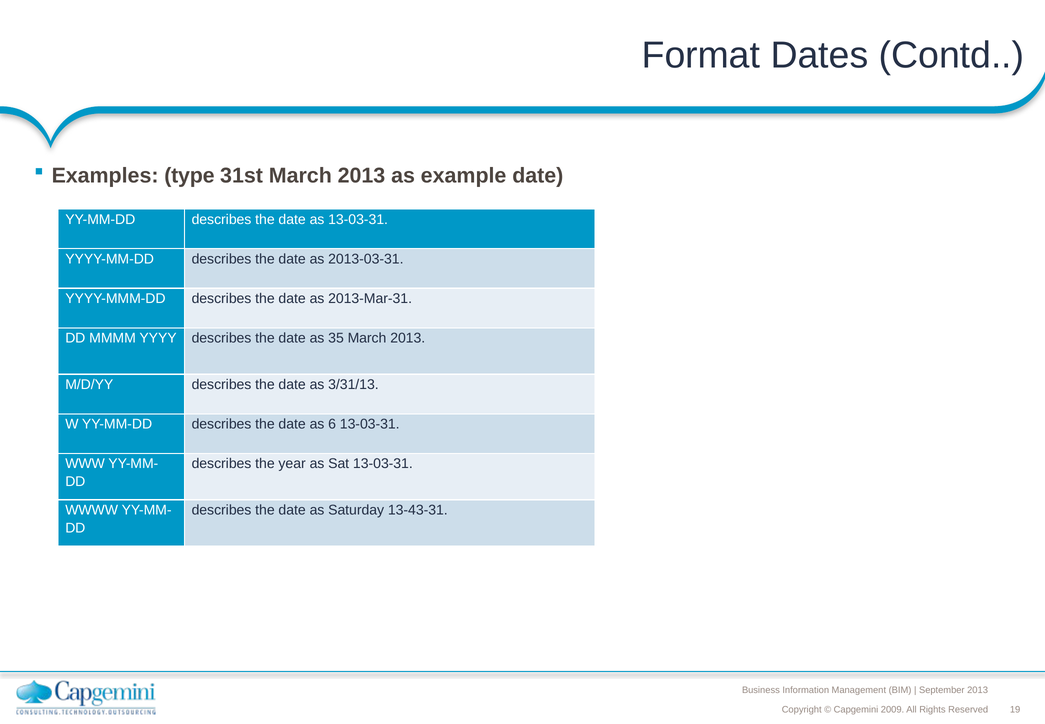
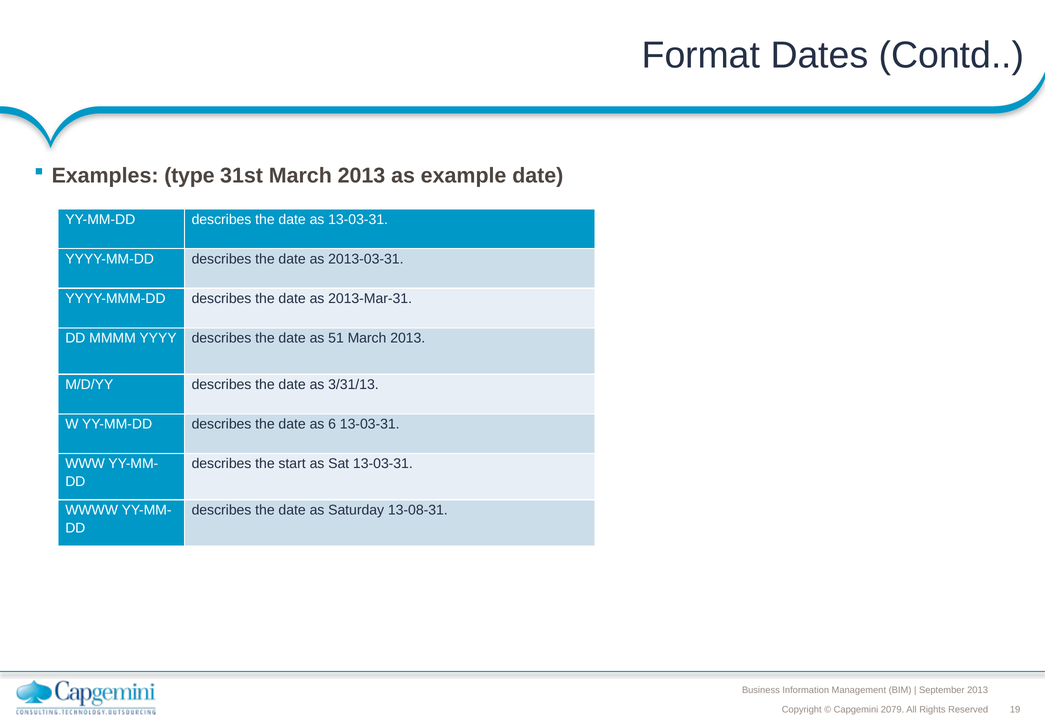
35: 35 -> 51
year: year -> start
13-43-31: 13-43-31 -> 13-08-31
2009: 2009 -> 2079
